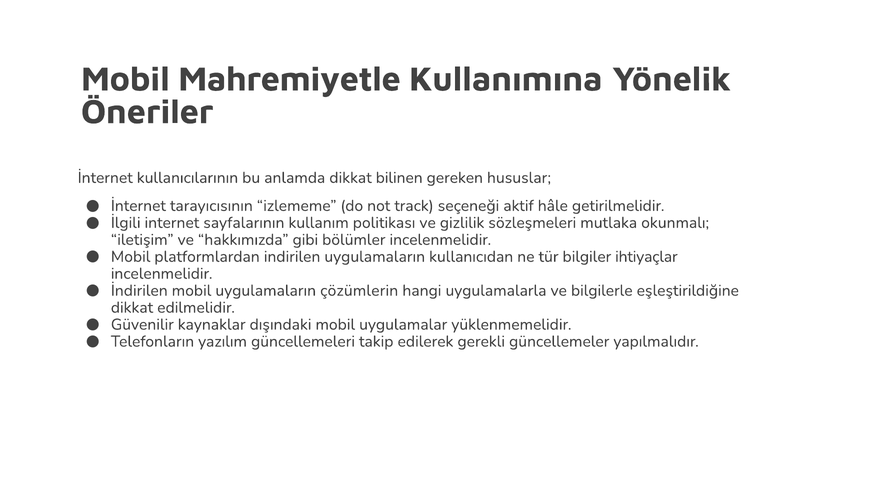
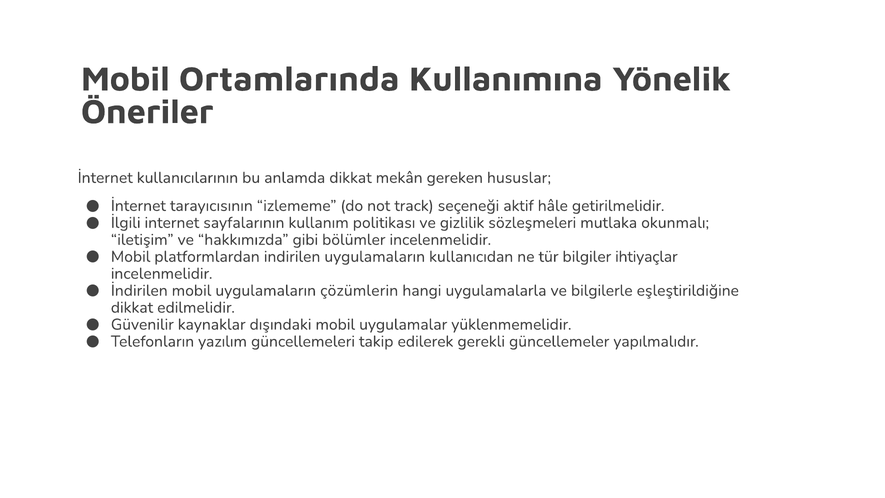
Mahremiyetle: Mahremiyetle -> Ortamlarında
bilinen: bilinen -> mekân
